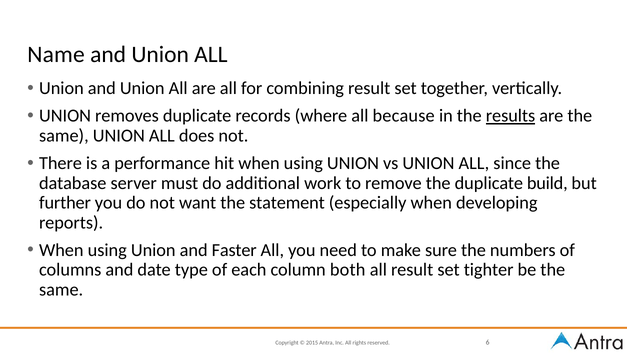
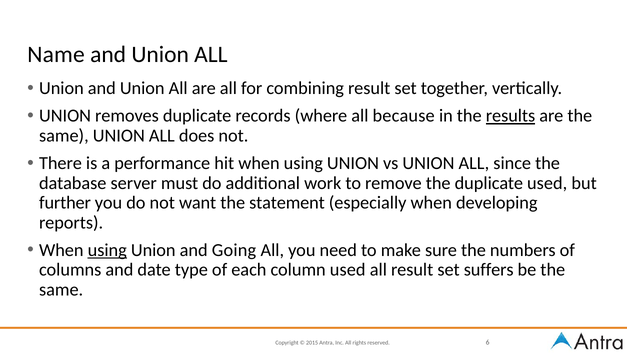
duplicate build: build -> used
using at (107, 250) underline: none -> present
Faster: Faster -> Going
column both: both -> used
tighter: tighter -> suffers
